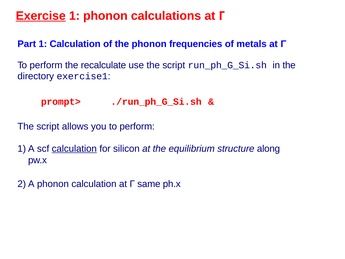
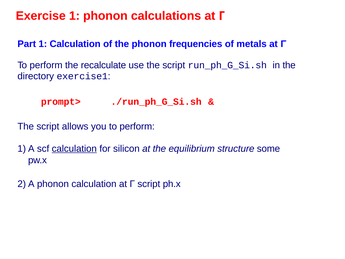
Exercise underline: present -> none
along: along -> some
Γ same: same -> script
